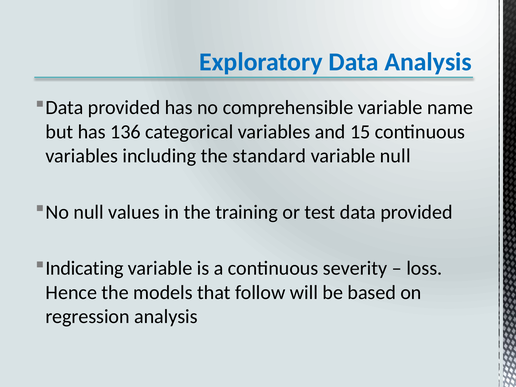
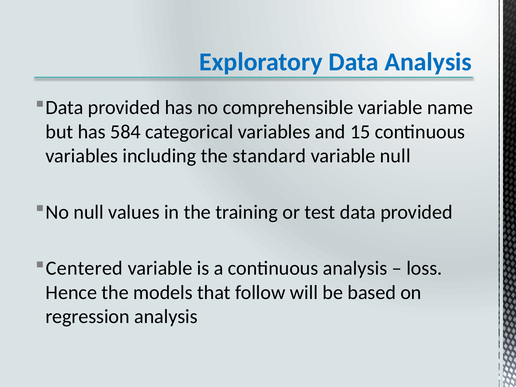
136: 136 -> 584
Indicating: Indicating -> Centered
continuous severity: severity -> analysis
